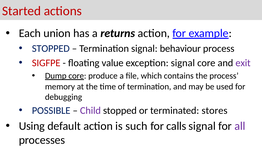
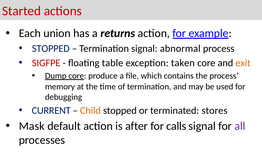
behaviour: behaviour -> abnormal
value: value -> table
exception signal: signal -> taken
exit colour: purple -> orange
POSSIBLE: POSSIBLE -> CURRENT
Child colour: purple -> orange
Using: Using -> Mask
such: such -> after
